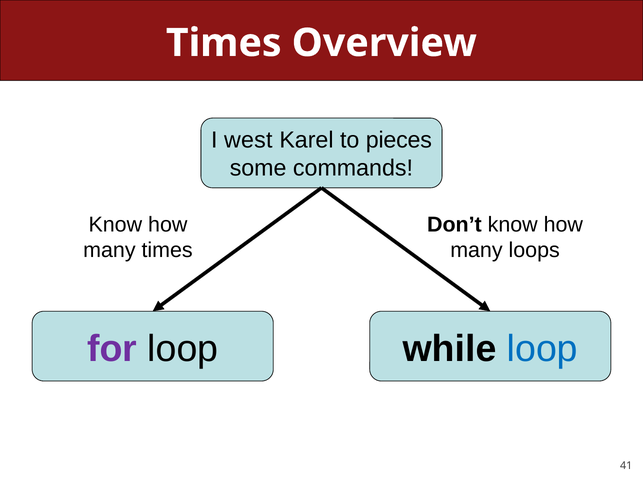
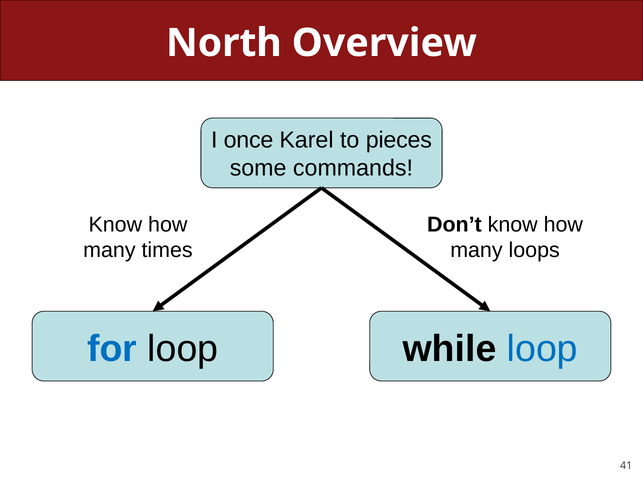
Times at (224, 43): Times -> North
west: west -> once
for colour: purple -> blue
